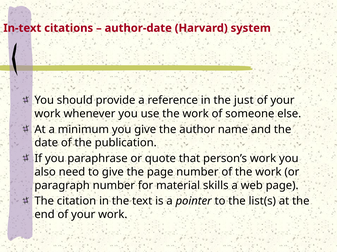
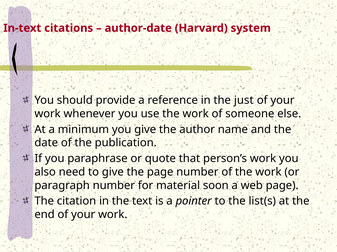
skills: skills -> soon
